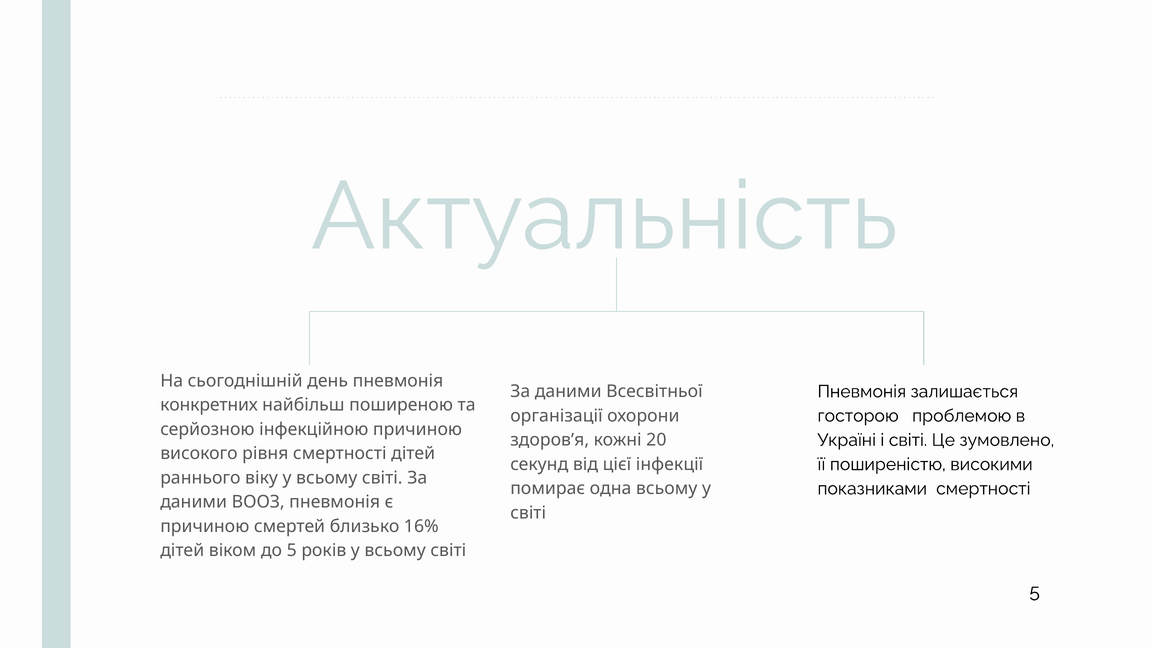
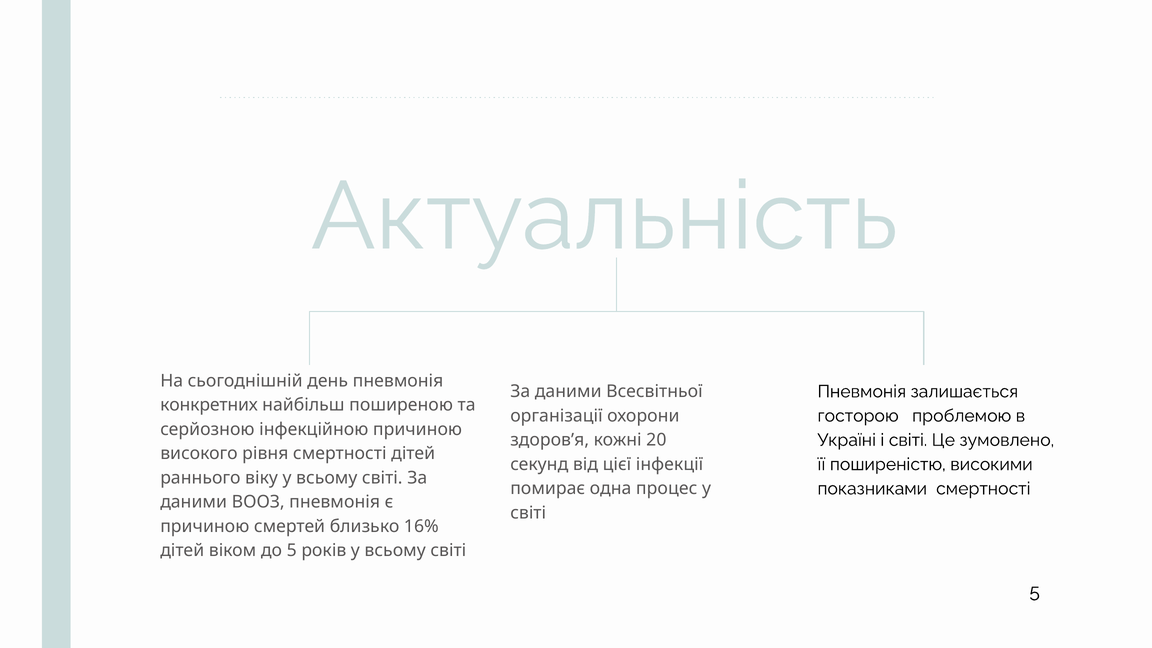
одна всьому: всьому -> процес
